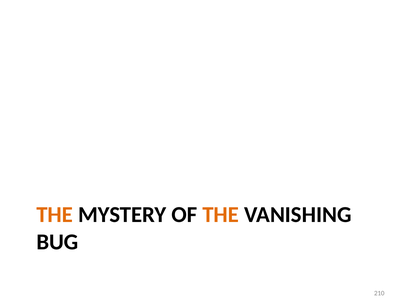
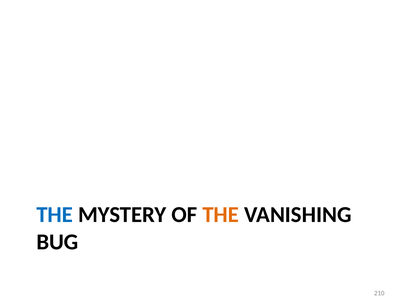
THE at (55, 214) colour: orange -> blue
